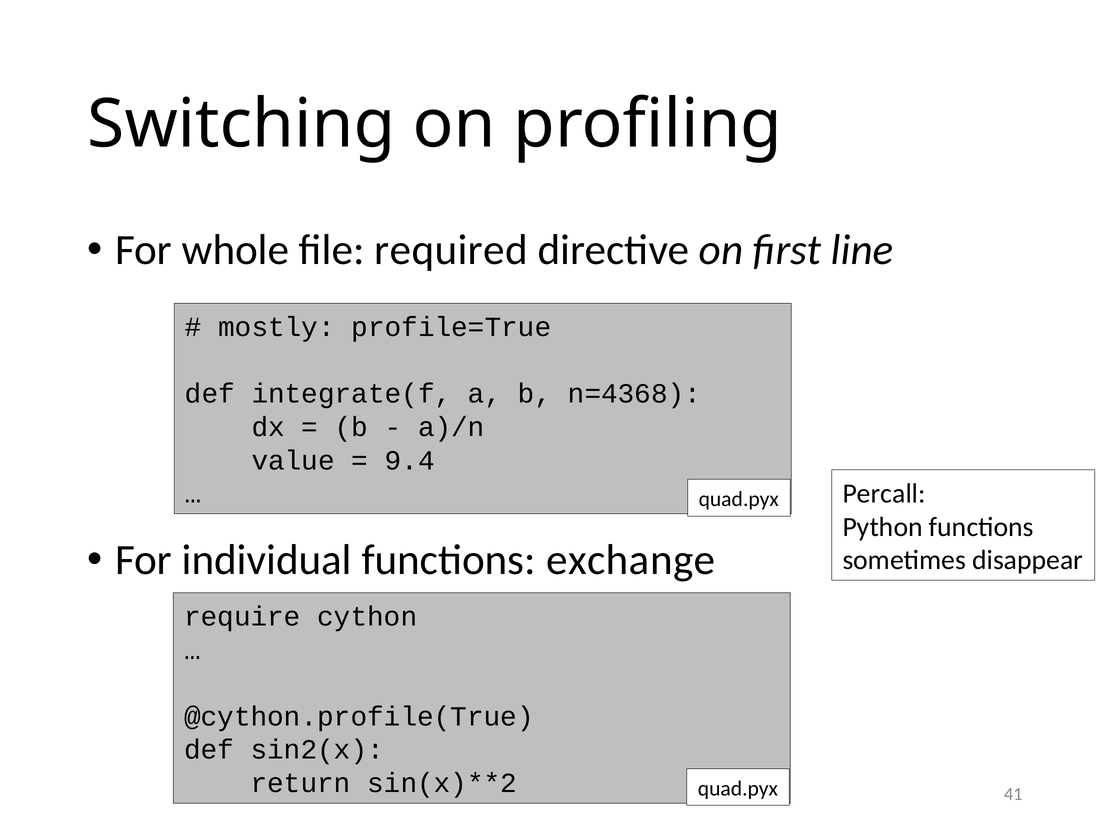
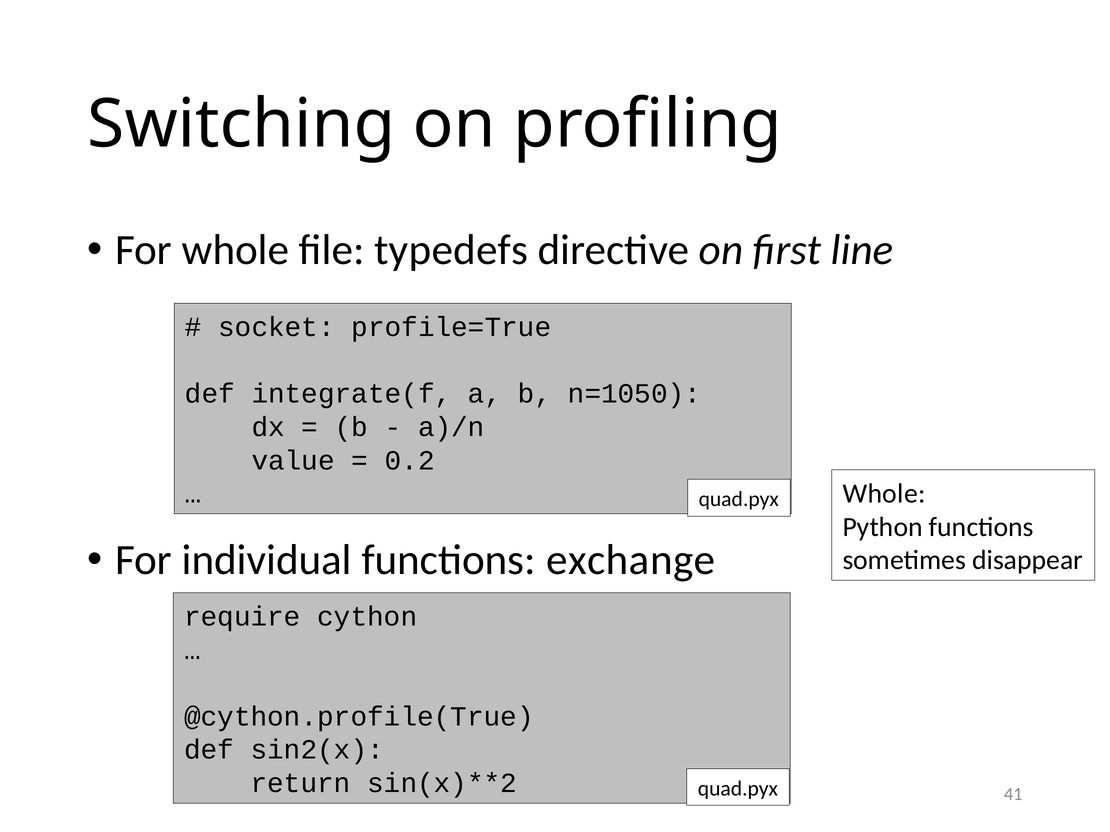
required: required -> typedefs
mostly: mostly -> socket
n=4368: n=4368 -> n=1050
9.4: 9.4 -> 0.2
Percall at (884, 494): Percall -> Whole
